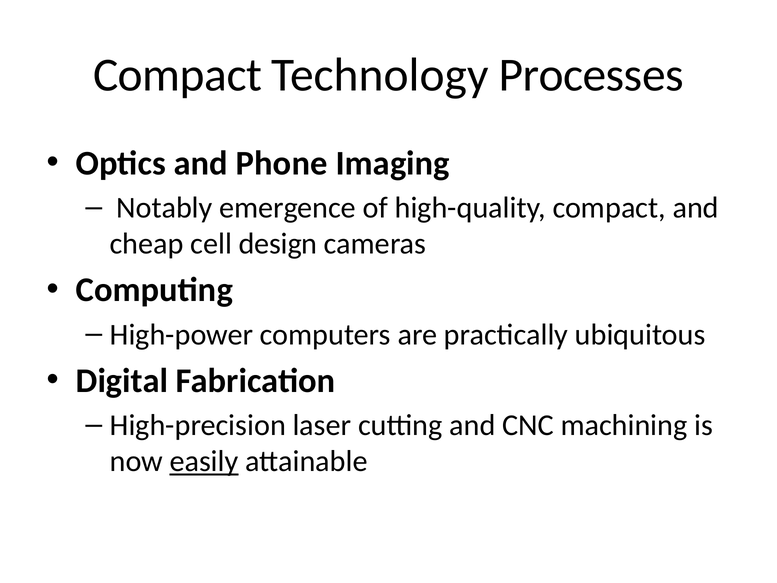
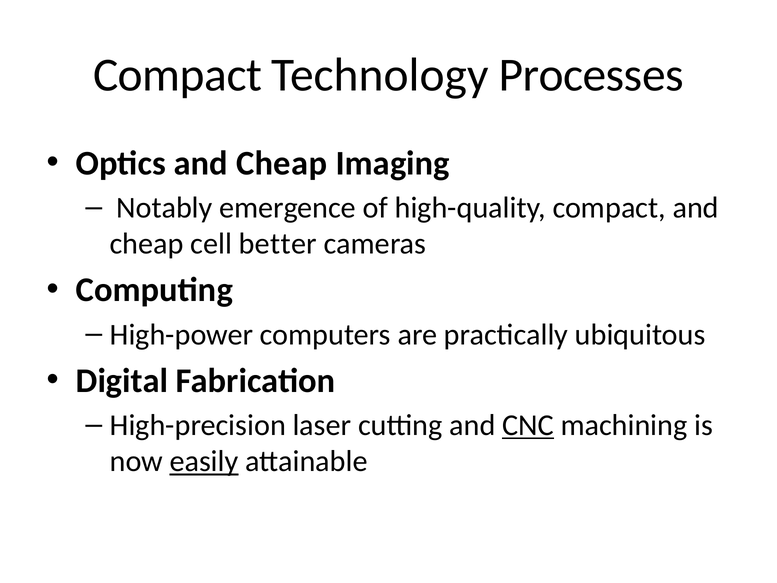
Optics and Phone: Phone -> Cheap
design: design -> better
CNC underline: none -> present
